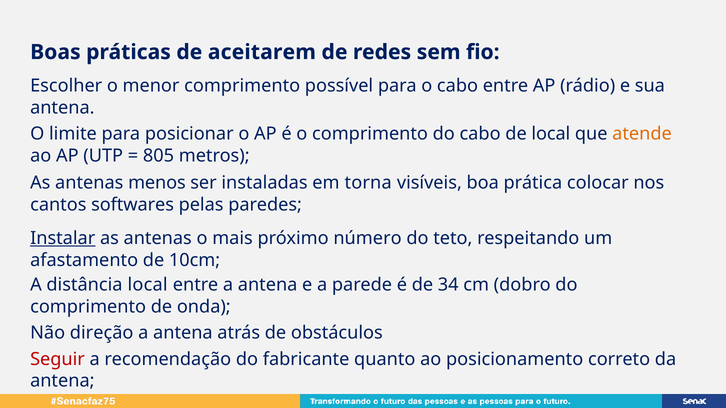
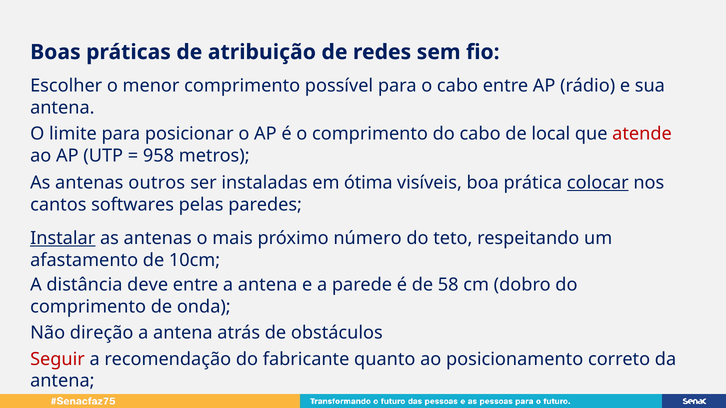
aceitarem: aceitarem -> atribuição
atende colour: orange -> red
805: 805 -> 958
menos: menos -> outros
torna: torna -> ótima
colocar underline: none -> present
distância local: local -> deve
34: 34 -> 58
